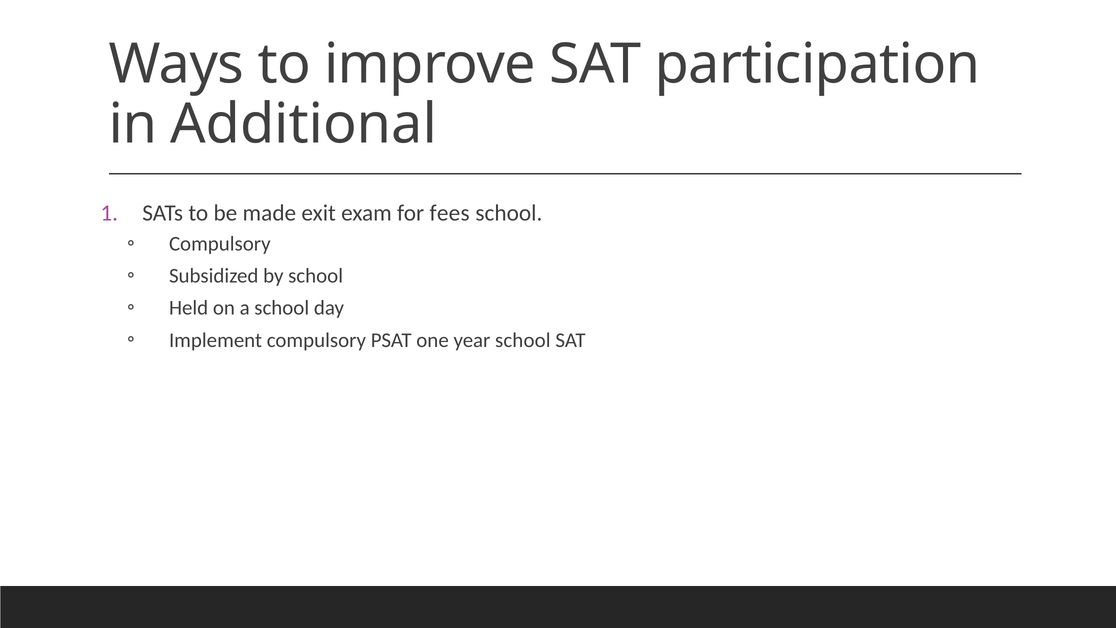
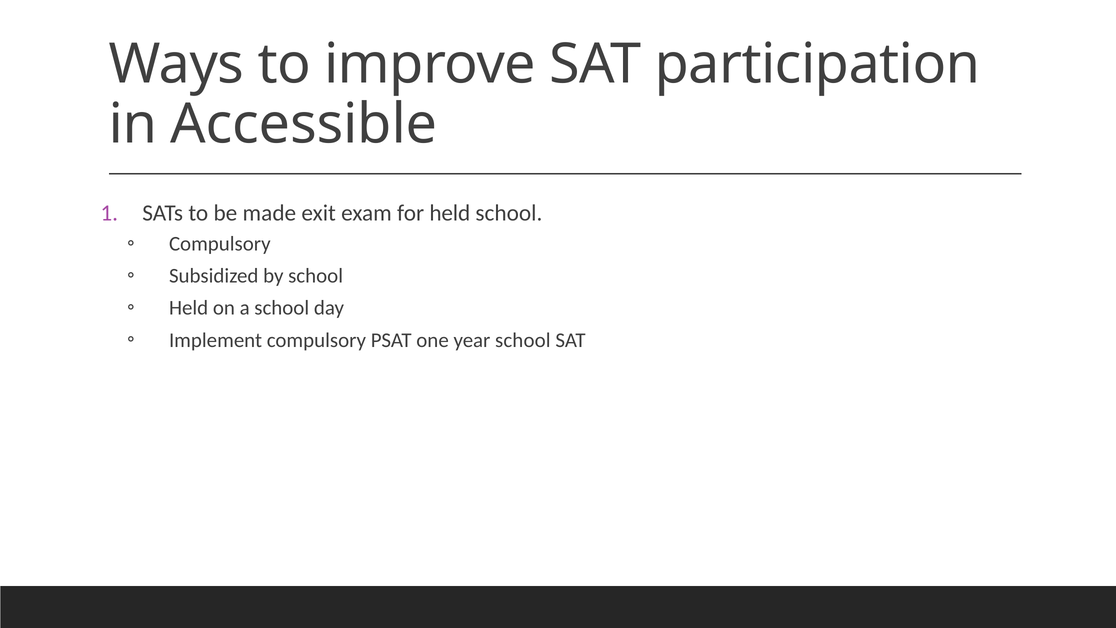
Additional: Additional -> Accessible
for fees: fees -> held
